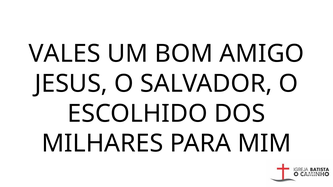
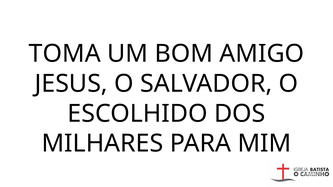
VALES: VALES -> TOMA
